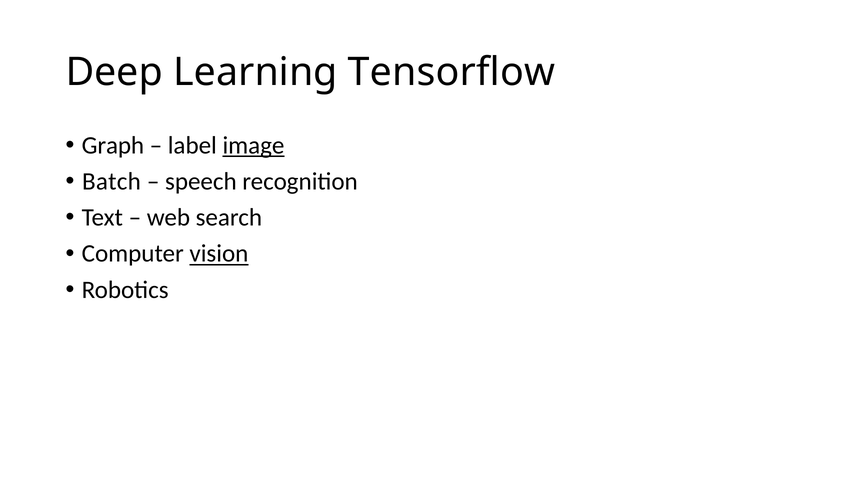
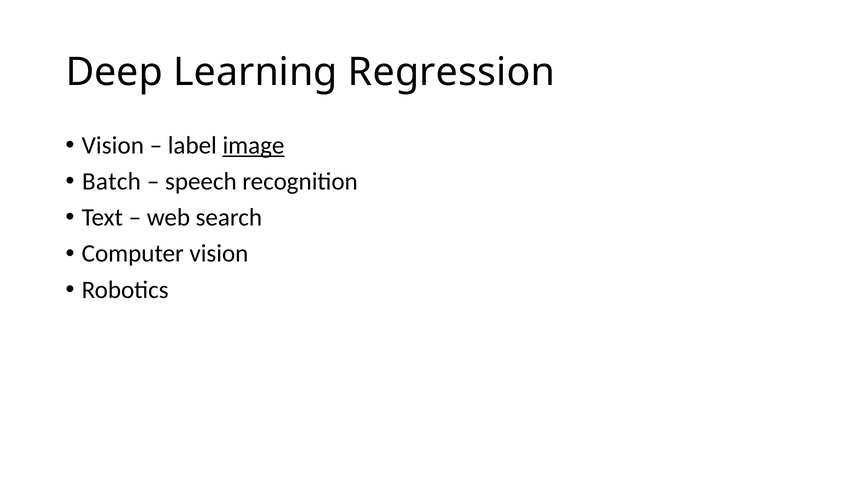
Tensorflow: Tensorflow -> Regression
Graph at (113, 145): Graph -> Vision
vision at (219, 254) underline: present -> none
